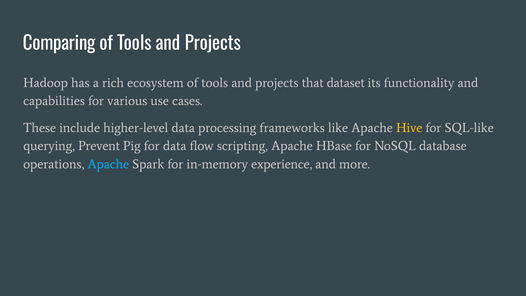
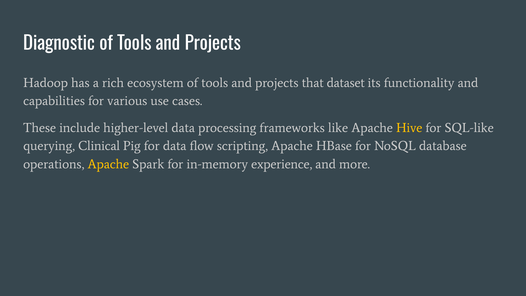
Comparing: Comparing -> Diagnostic
Prevent: Prevent -> Clinical
Apache at (108, 164) colour: light blue -> yellow
